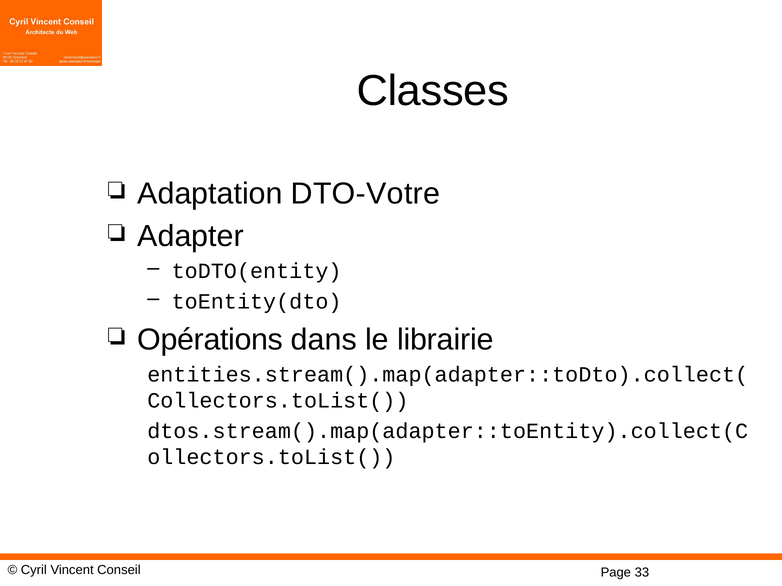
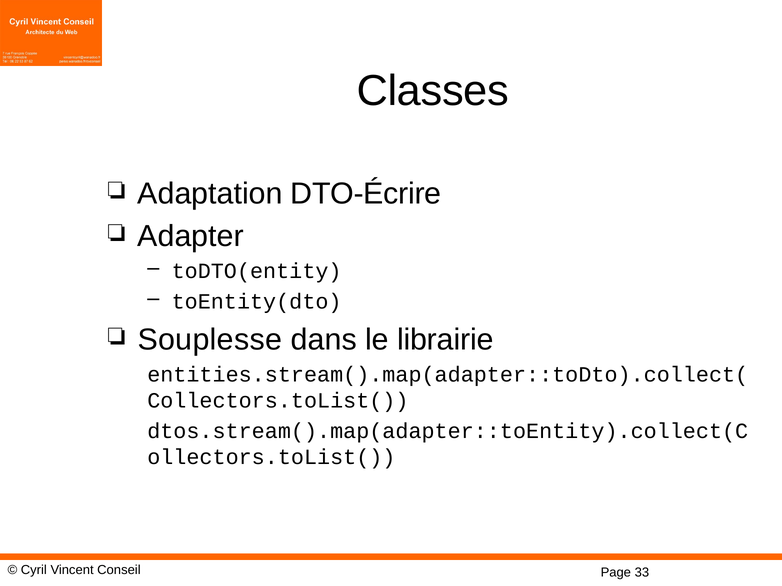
DTO-Votre: DTO-Votre -> DTO-Écrire
Opérations: Opérations -> Souplesse
